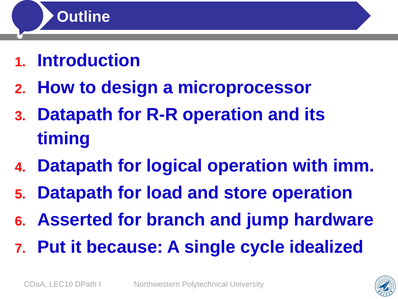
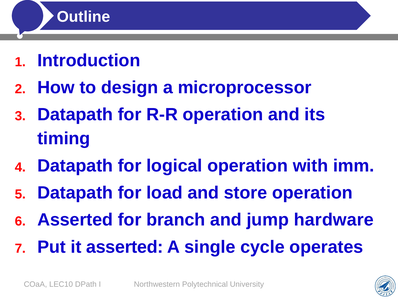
it because: because -> asserted
idealized: idealized -> operates
